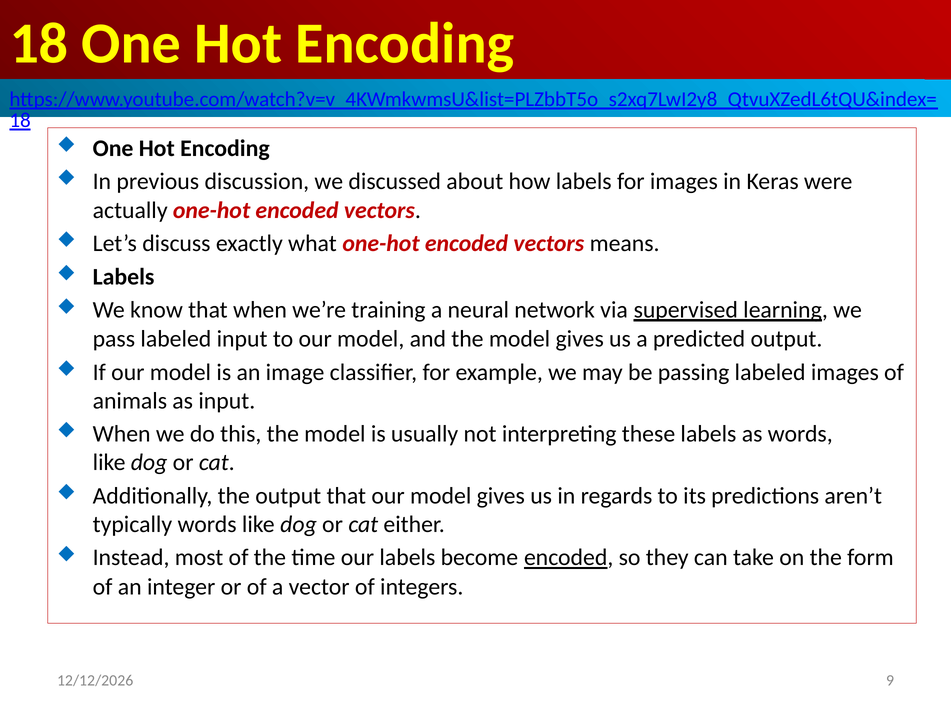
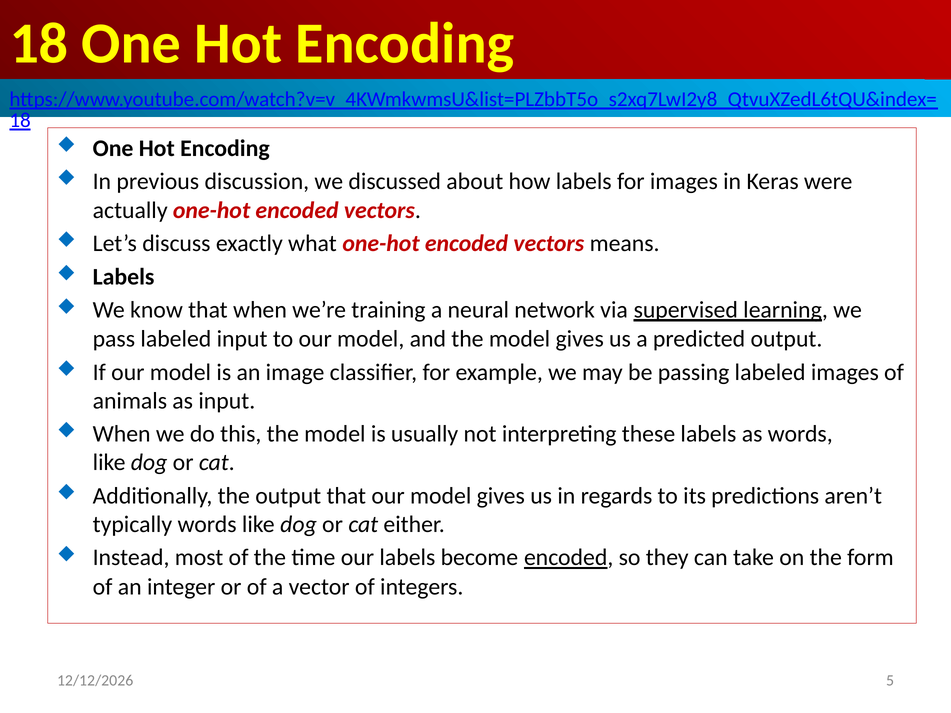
9: 9 -> 5
